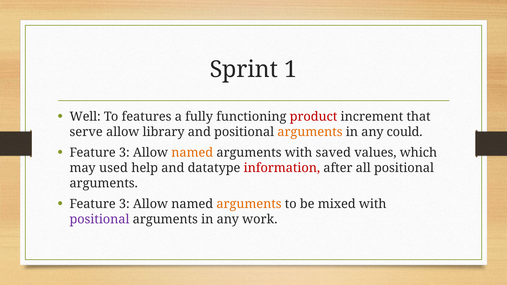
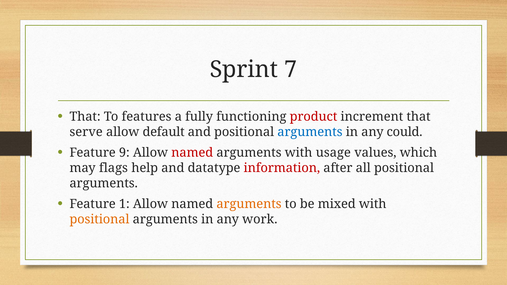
1: 1 -> 7
Well at (85, 117): Well -> That
library: library -> default
arguments at (310, 132) colour: orange -> blue
3 at (124, 153): 3 -> 9
named at (192, 153) colour: orange -> red
saved: saved -> usage
used: used -> flags
3 at (124, 204): 3 -> 1
positional at (99, 219) colour: purple -> orange
